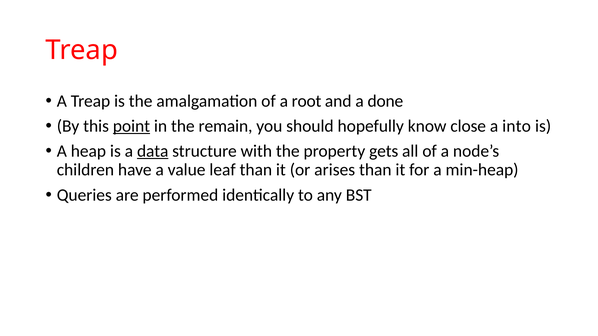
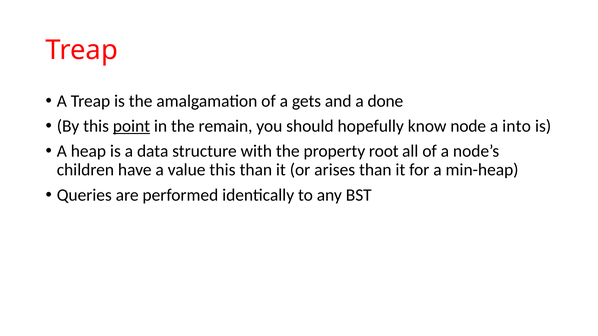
root: root -> gets
close: close -> node
data underline: present -> none
gets: gets -> root
value leaf: leaf -> this
